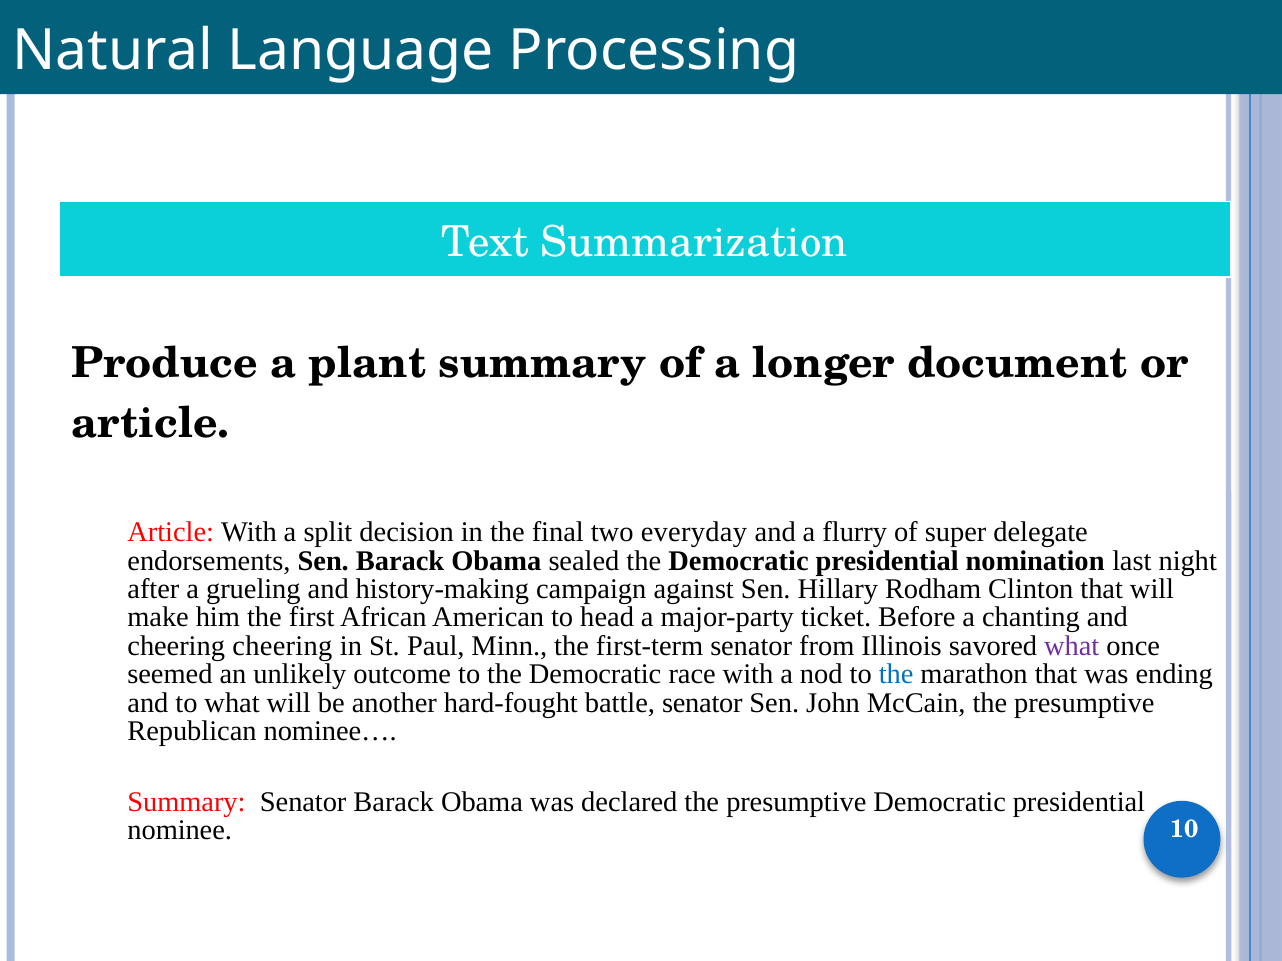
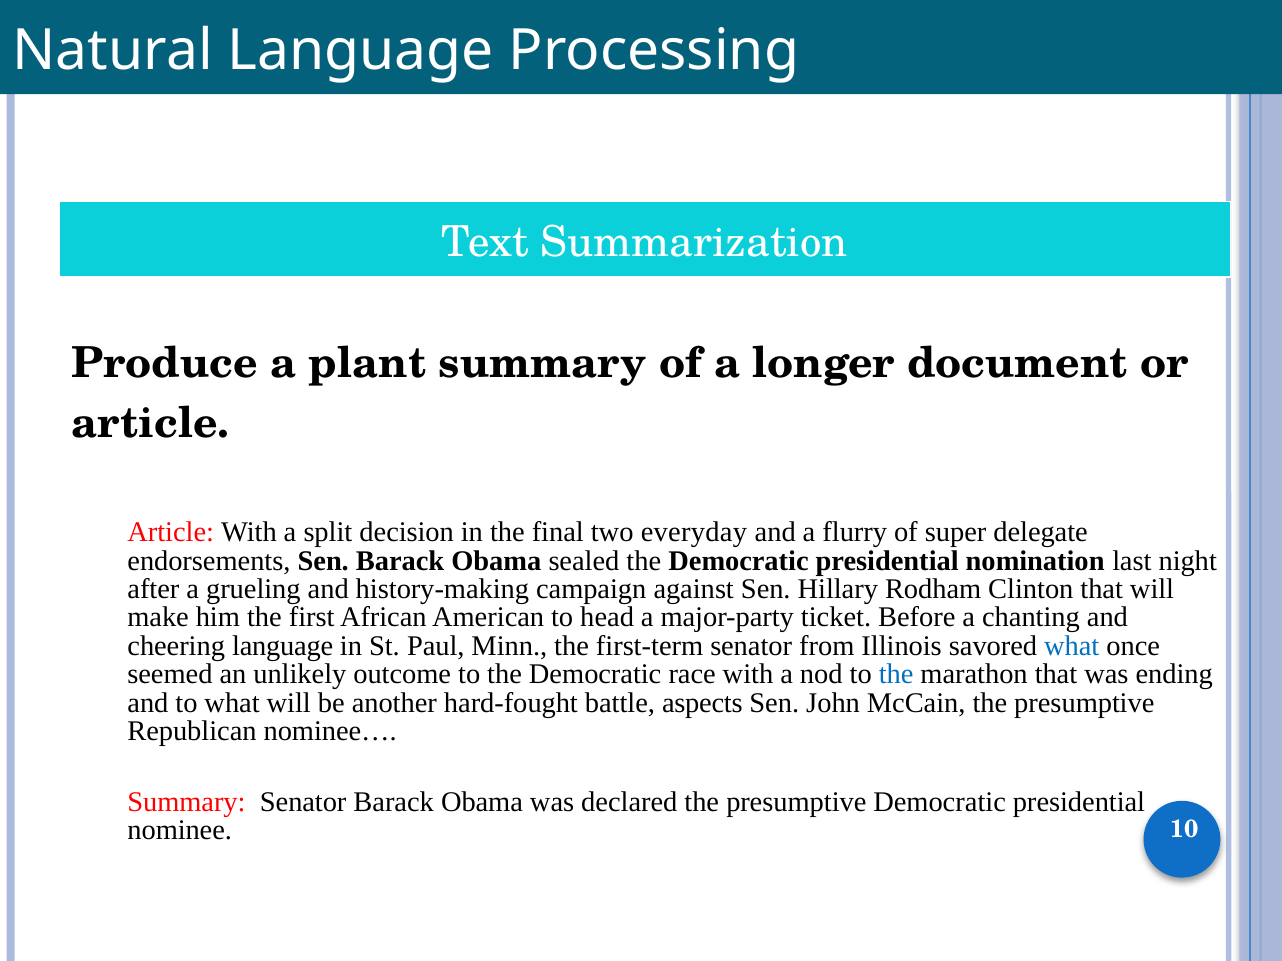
cheering cheering: cheering -> language
what at (1072, 646) colour: purple -> blue
battle senator: senator -> aspects
